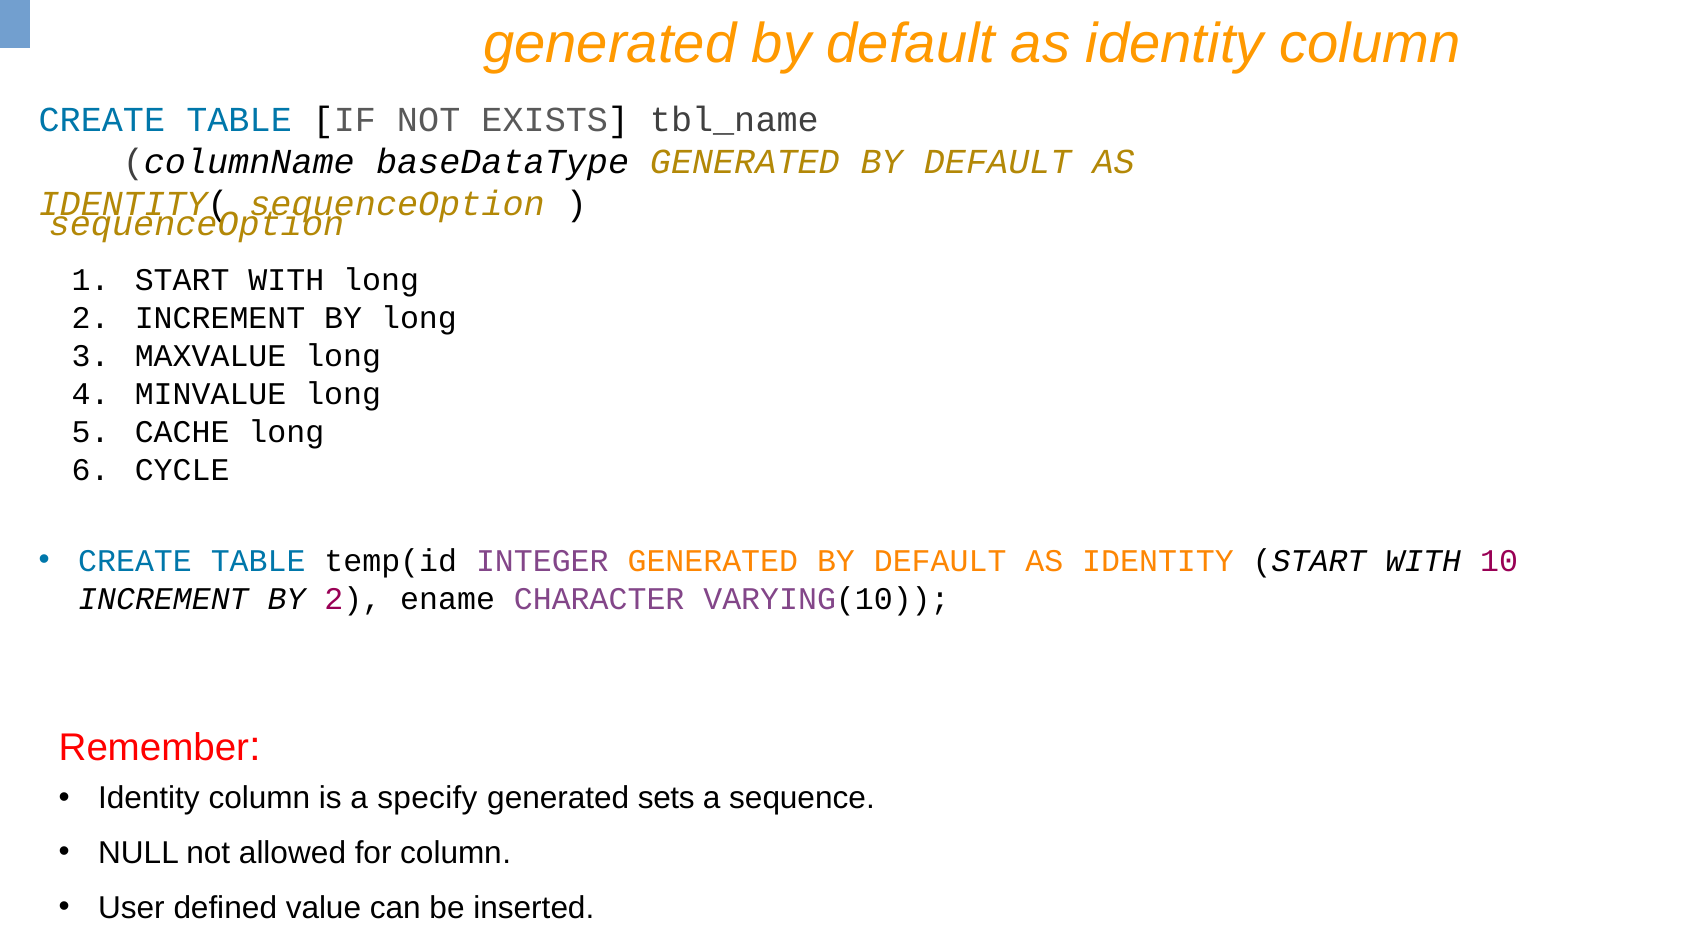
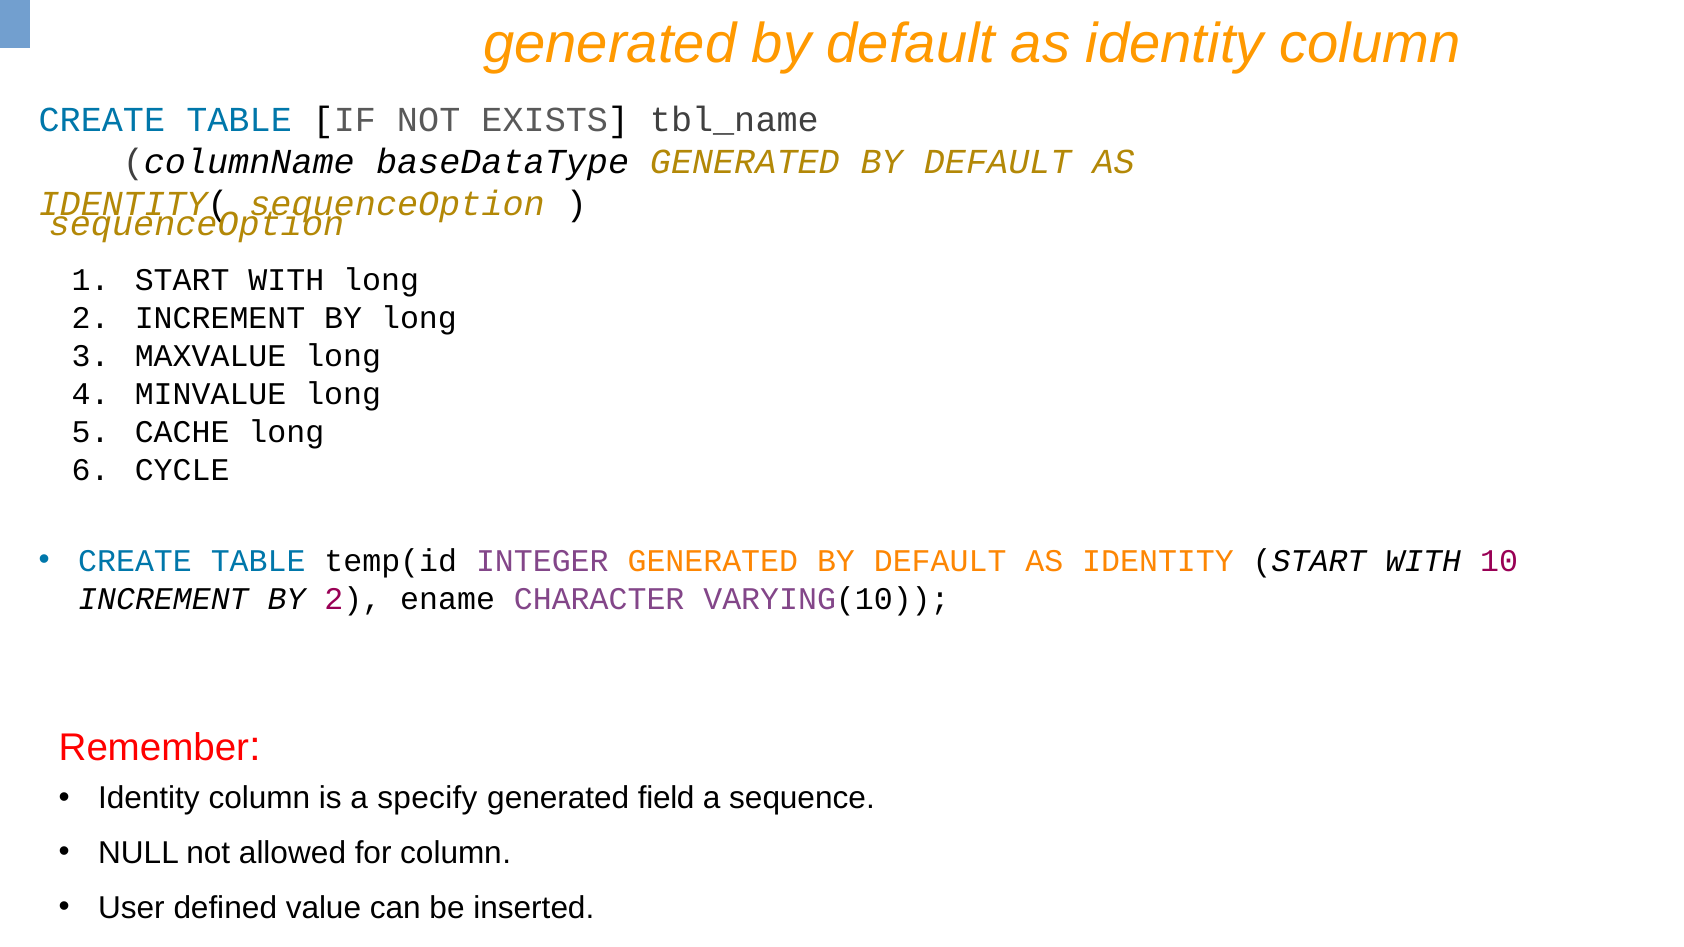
sets: sets -> field
